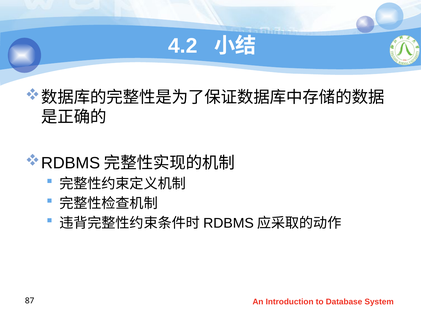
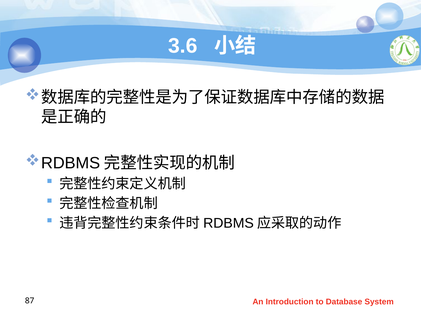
4.2: 4.2 -> 3.6
